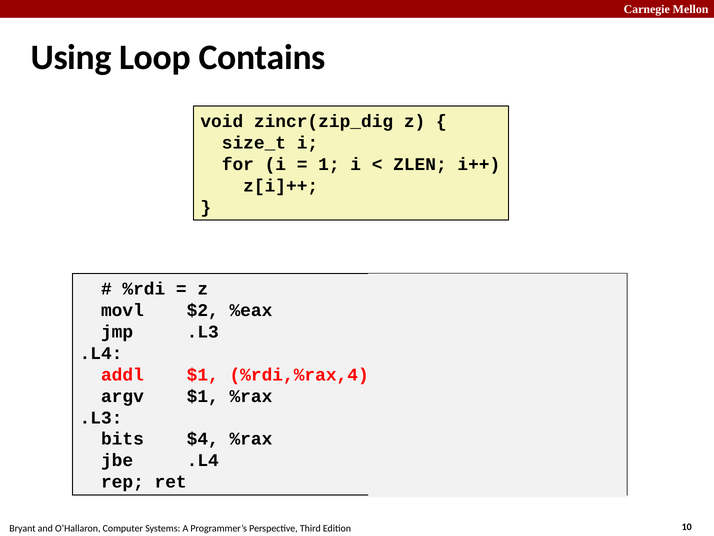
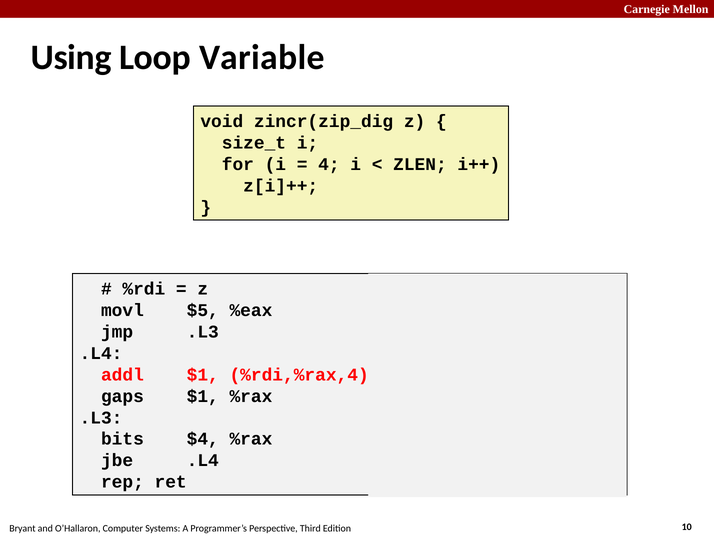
Contains: Contains -> Variable
1: 1 -> 4
$2: $2 -> $5
argv: argv -> gaps
